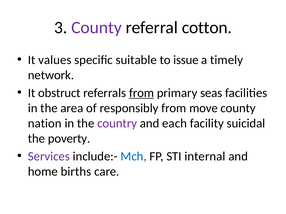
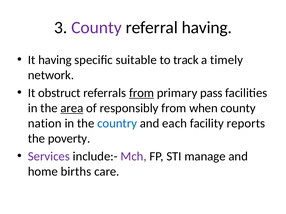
referral cotton: cotton -> having
It values: values -> having
issue: issue -> track
seas: seas -> pass
area underline: none -> present
move: move -> when
country colour: purple -> blue
suicidal: suicidal -> reports
Mch colour: blue -> purple
internal: internal -> manage
